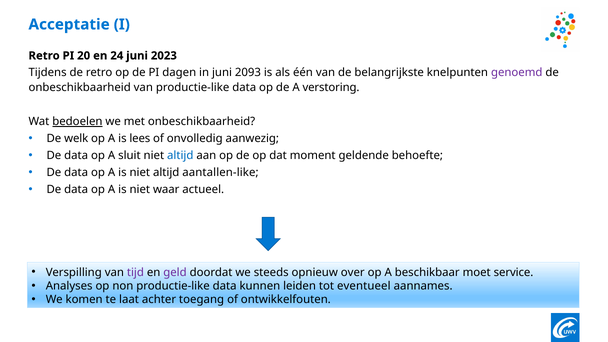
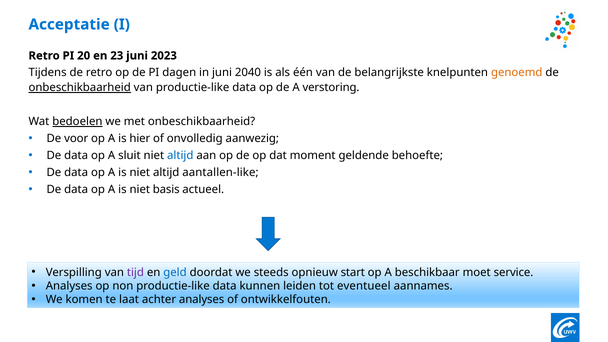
24: 24 -> 23
2093: 2093 -> 2040
genoemd colour: purple -> orange
onbeschikbaarheid at (80, 88) underline: none -> present
welk: welk -> voor
lees: lees -> hier
waar: waar -> basis
geld colour: purple -> blue
opnieuw over: over -> start
achter toegang: toegang -> analyses
